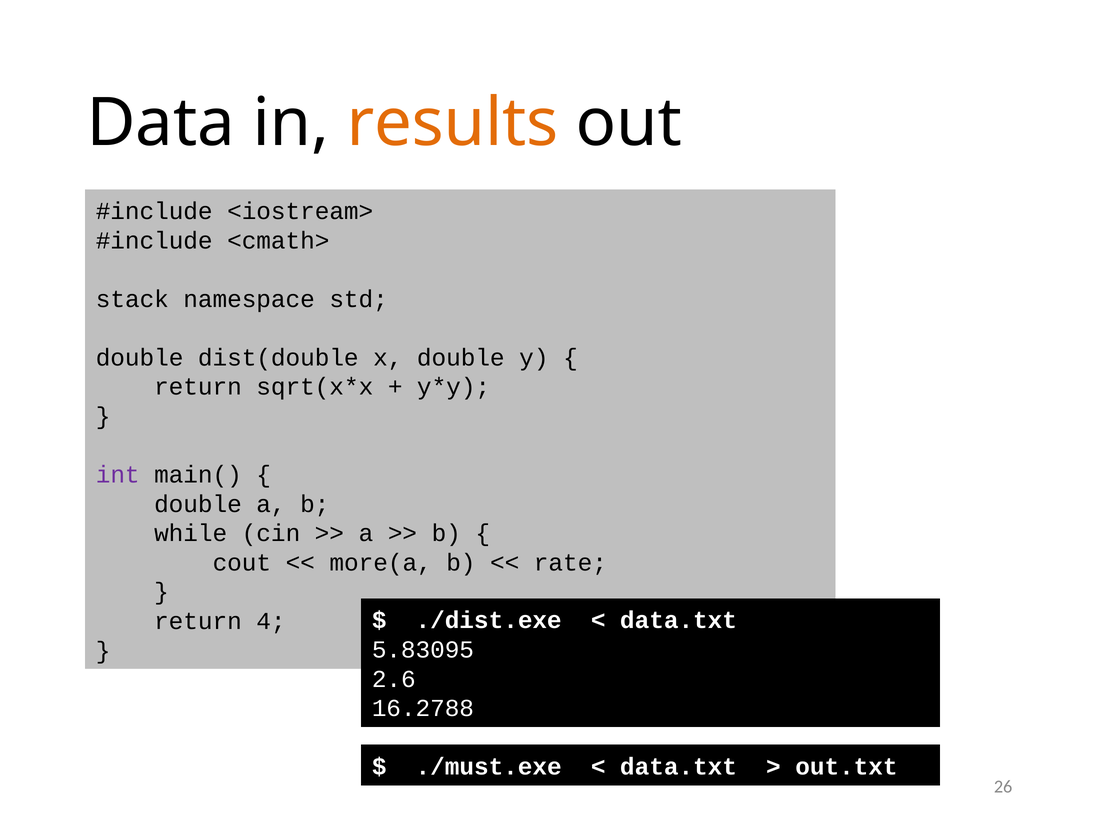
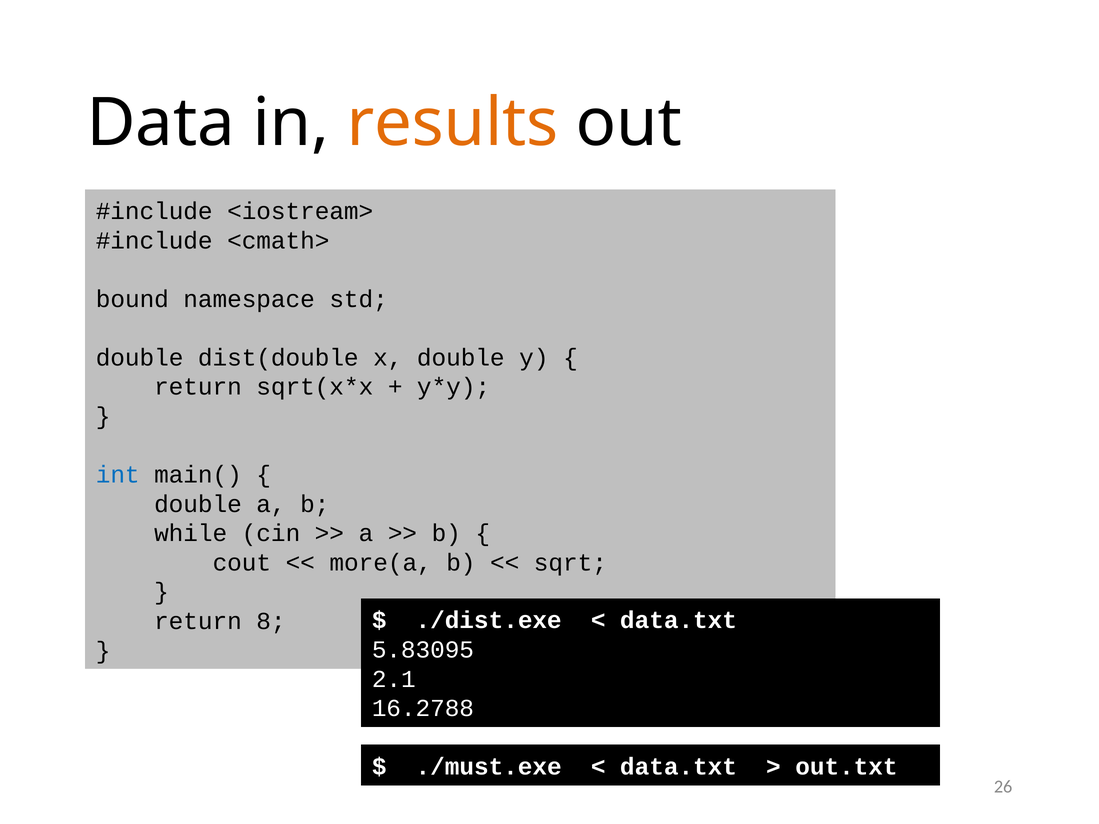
stack: stack -> bound
int colour: purple -> blue
rate: rate -> sqrt
4: 4 -> 8
2.6: 2.6 -> 2.1
